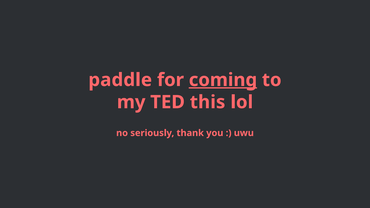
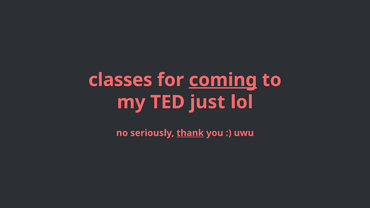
paddle: paddle -> classes
this: this -> just
thank underline: none -> present
